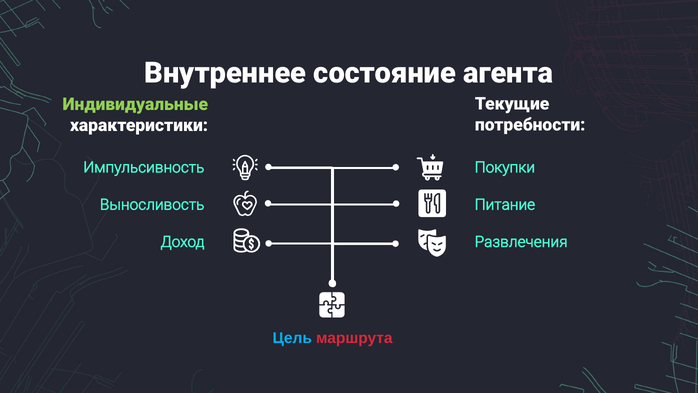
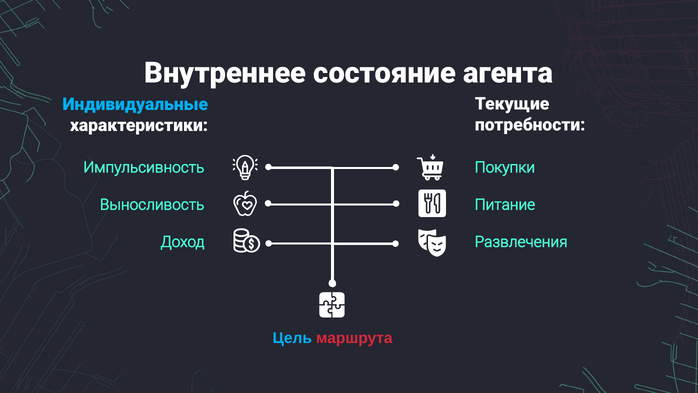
Индивидуальные colour: light green -> light blue
